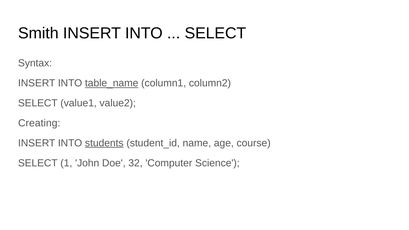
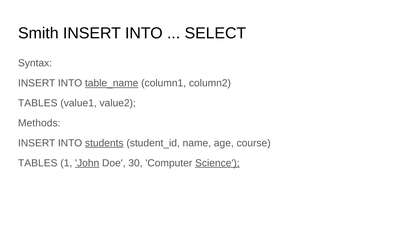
SELECT at (38, 103): SELECT -> TABLES
Creating: Creating -> Methods
SELECT at (38, 163): SELECT -> TABLES
John underline: none -> present
32: 32 -> 30
Science underline: none -> present
